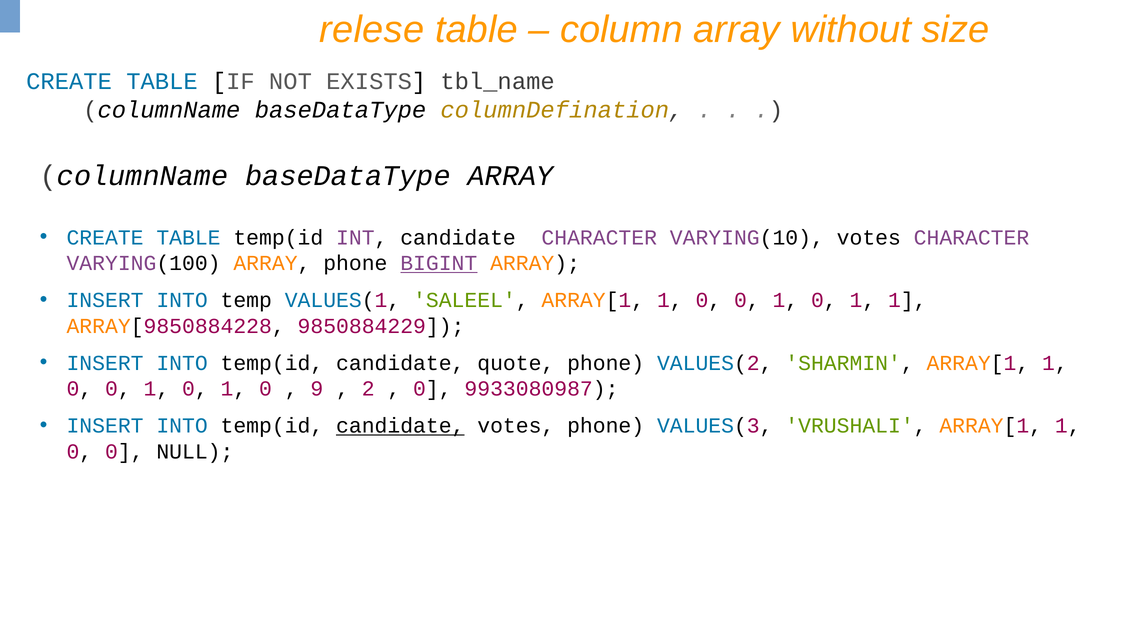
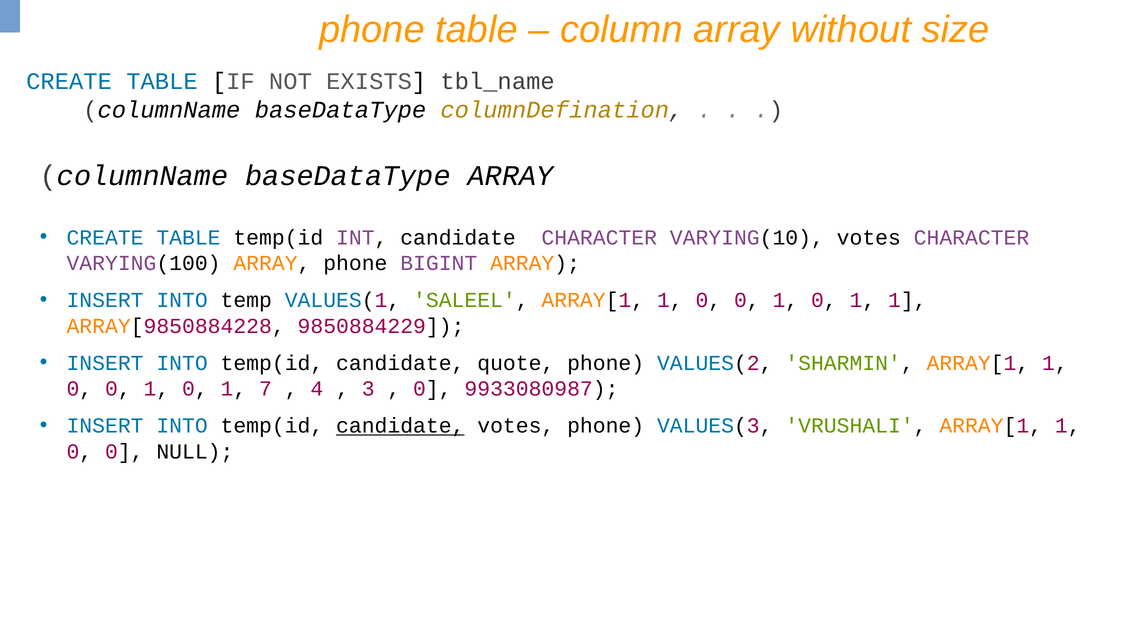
relese at (372, 30): relese -> phone
BIGINT underline: present -> none
1 0 1 0: 0 -> 7
9: 9 -> 4
2: 2 -> 3
